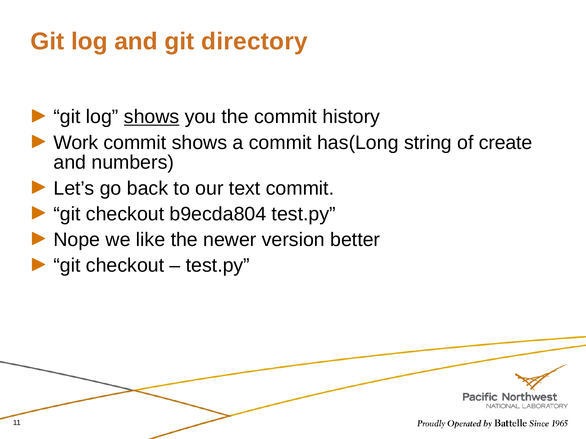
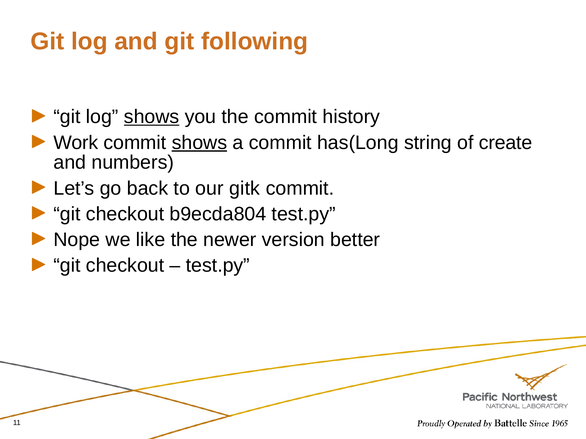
directory: directory -> following
shows at (199, 143) underline: none -> present
text: text -> gitk
